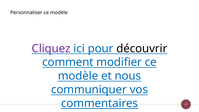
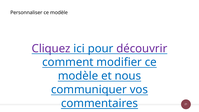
découvrir colour: black -> purple
